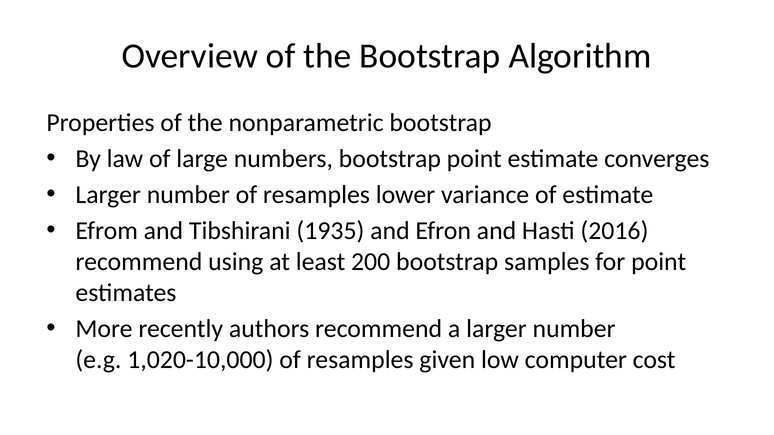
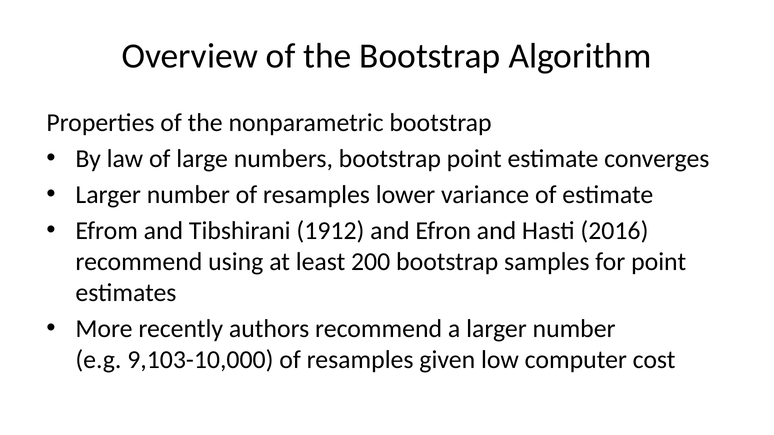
1935: 1935 -> 1912
1,020-10,000: 1,020-10,000 -> 9,103-10,000
